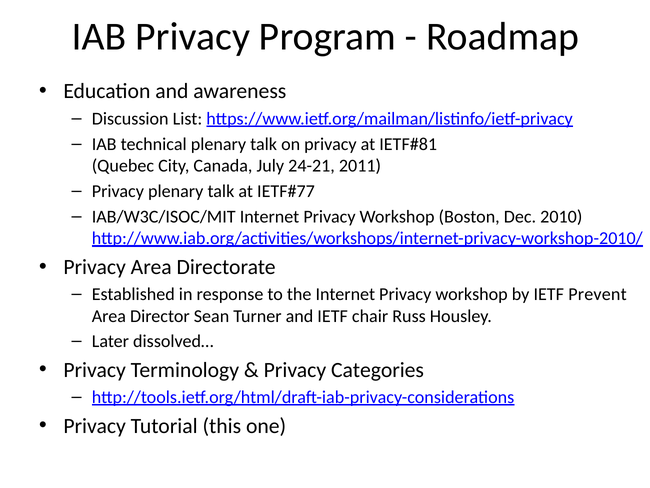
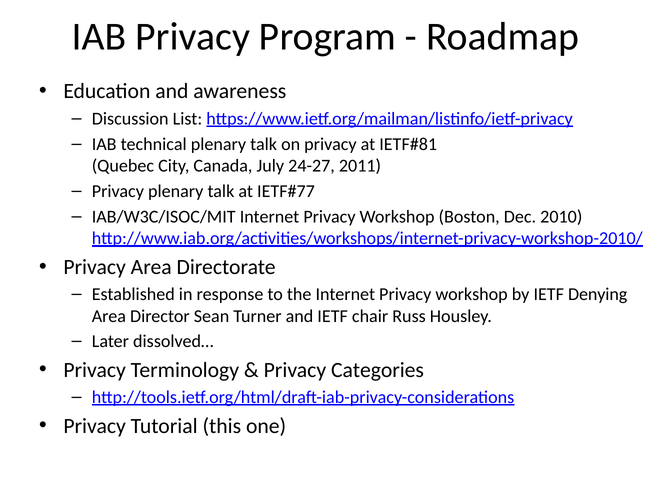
24-21: 24-21 -> 24-27
Prevent: Prevent -> Denying
